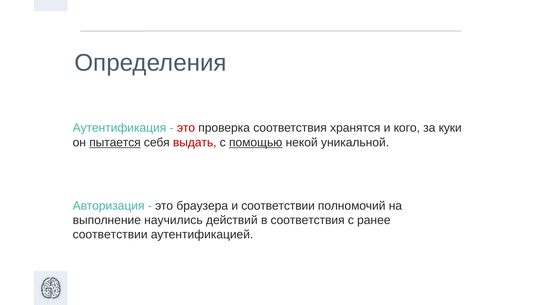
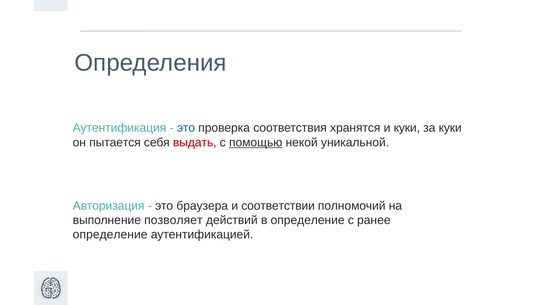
это at (186, 128) colour: red -> blue
и кого: кого -> куки
пытается underline: present -> none
научились: научились -> позволяет
в соответствия: соответствия -> определение
соответствии at (110, 235): соответствии -> определение
